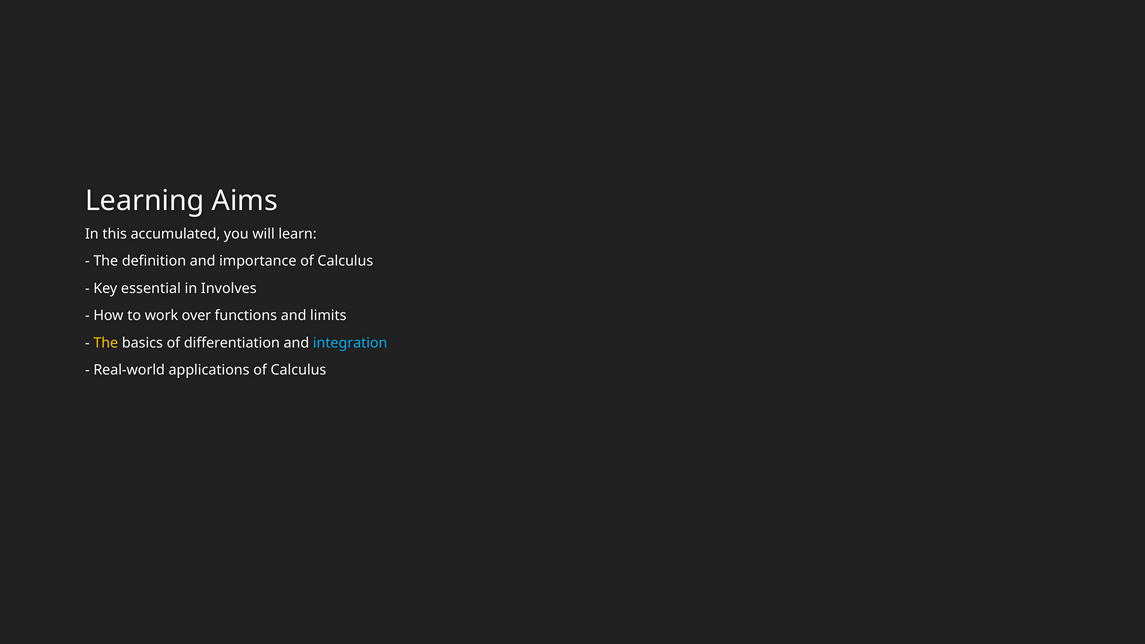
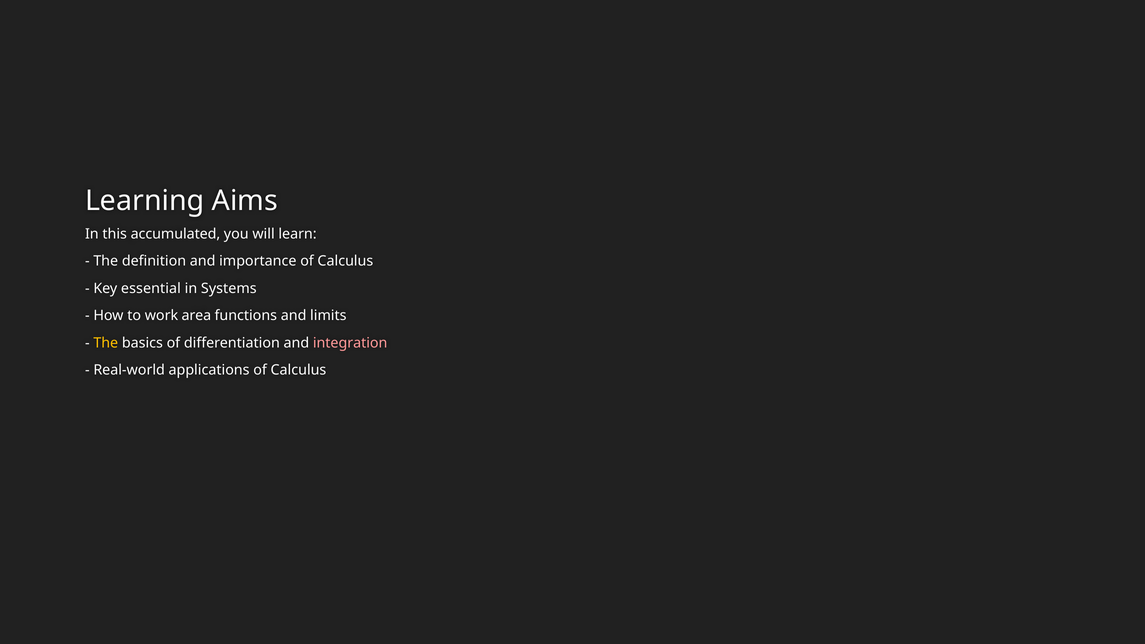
Involves: Involves -> Systems
over: over -> area
integration colour: light blue -> pink
